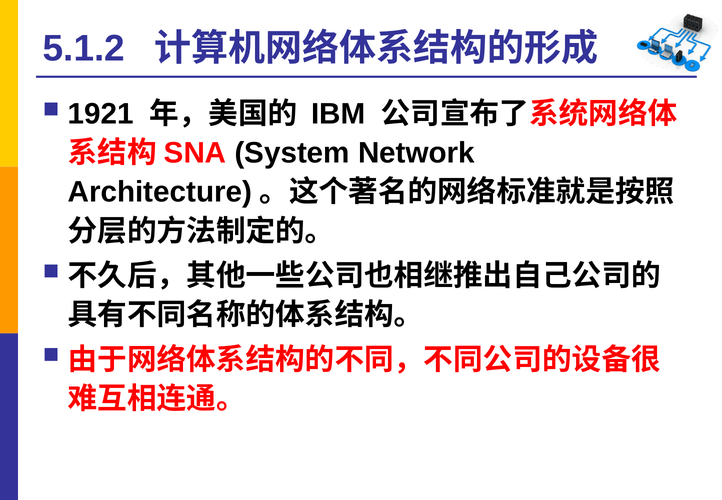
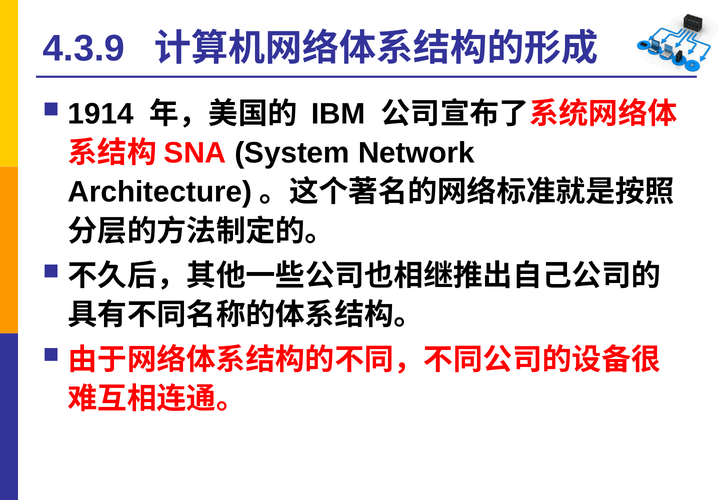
5.1.2: 5.1.2 -> 4.3.9
1921: 1921 -> 1914
